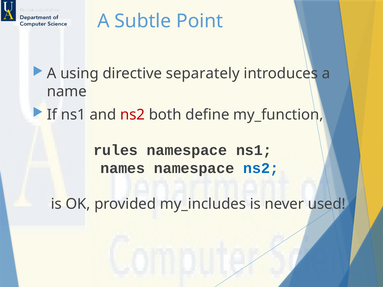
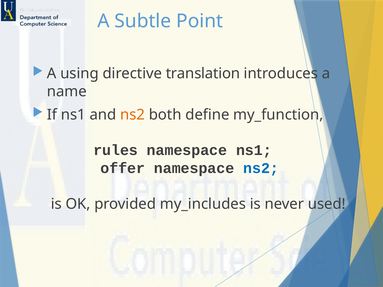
separately: separately -> translation
ns2 at (133, 115) colour: red -> orange
names: names -> offer
